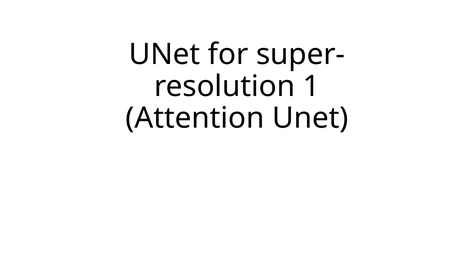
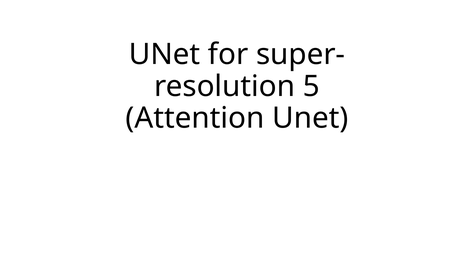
1: 1 -> 5
